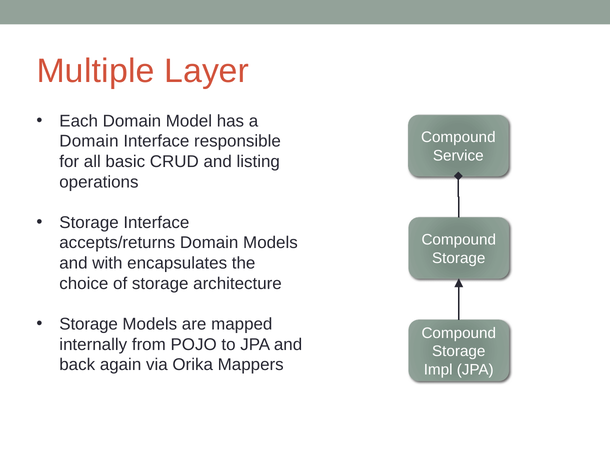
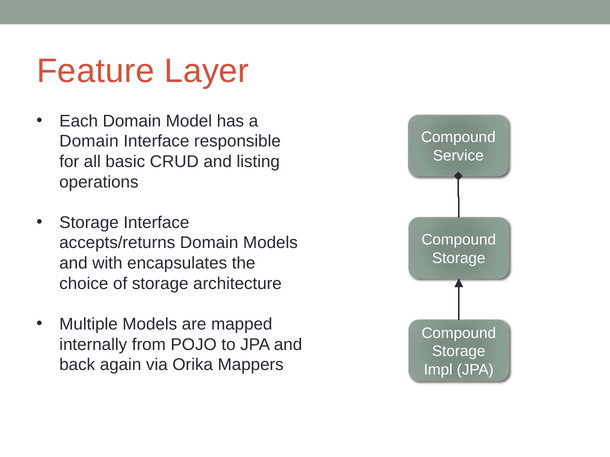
Multiple: Multiple -> Feature
Storage at (89, 325): Storage -> Multiple
